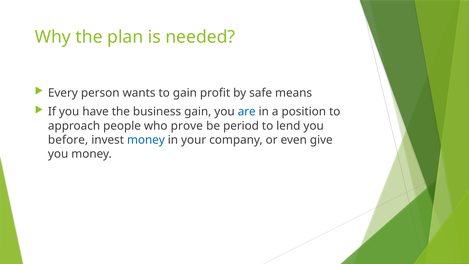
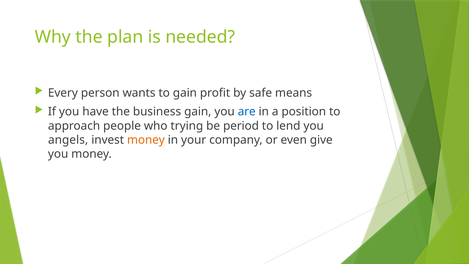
prove: prove -> trying
before: before -> angels
money at (146, 140) colour: blue -> orange
